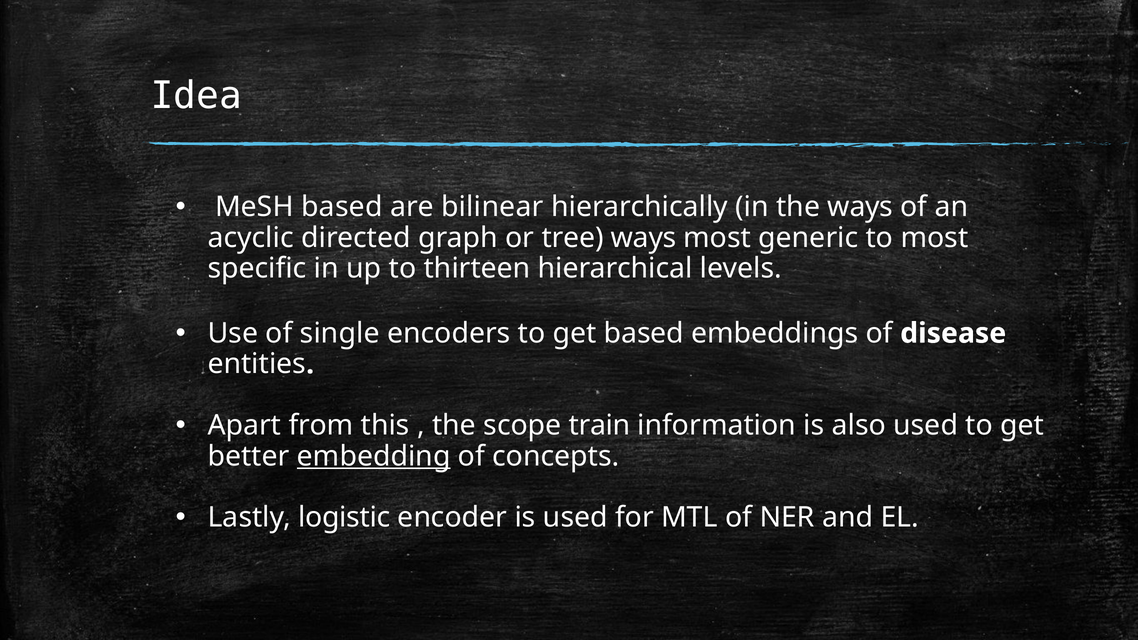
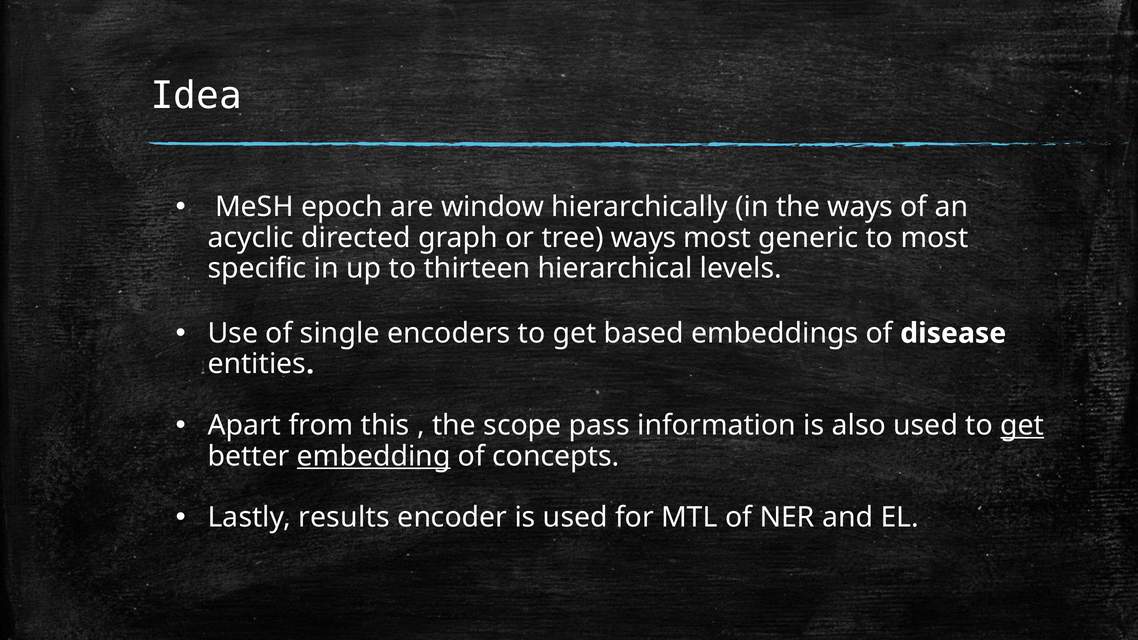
MeSH based: based -> epoch
bilinear: bilinear -> window
train: train -> pass
get at (1022, 426) underline: none -> present
logistic: logistic -> results
